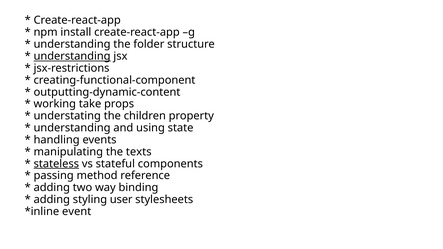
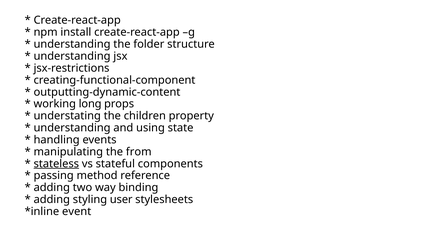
understanding at (72, 56) underline: present -> none
take: take -> long
texts: texts -> from
